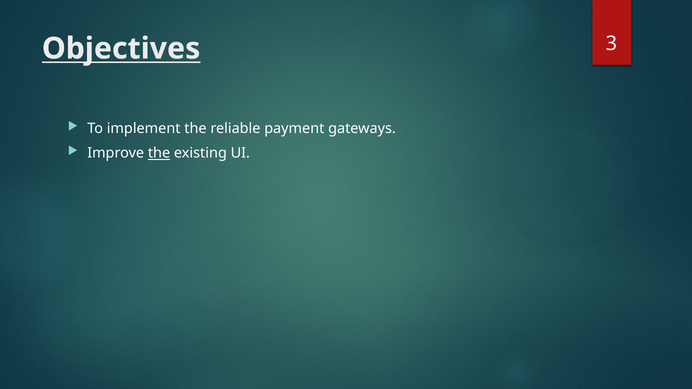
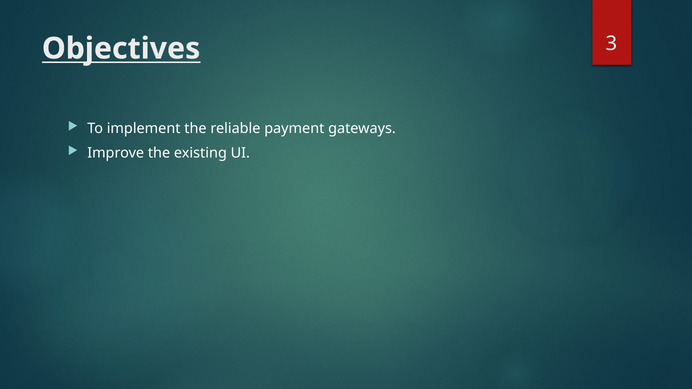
the at (159, 153) underline: present -> none
